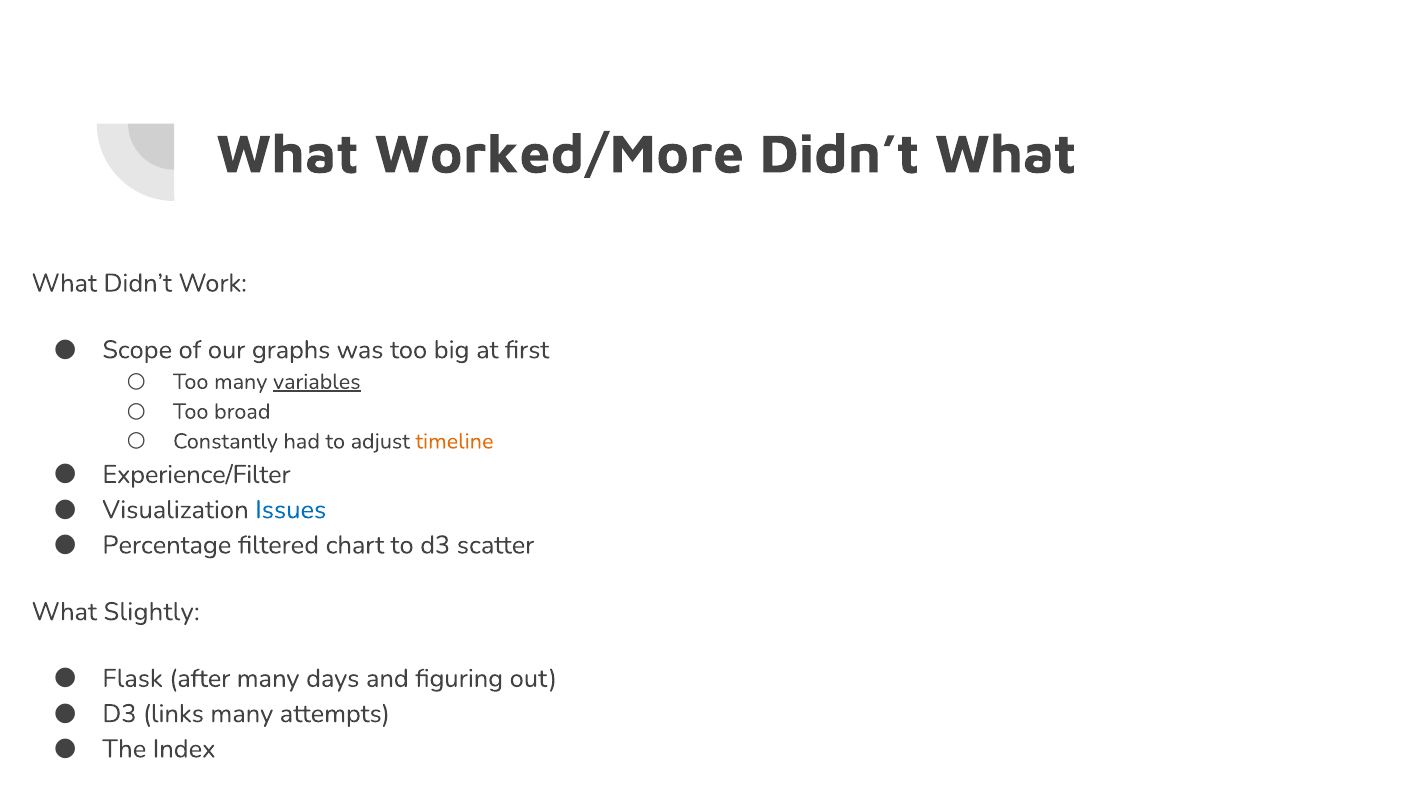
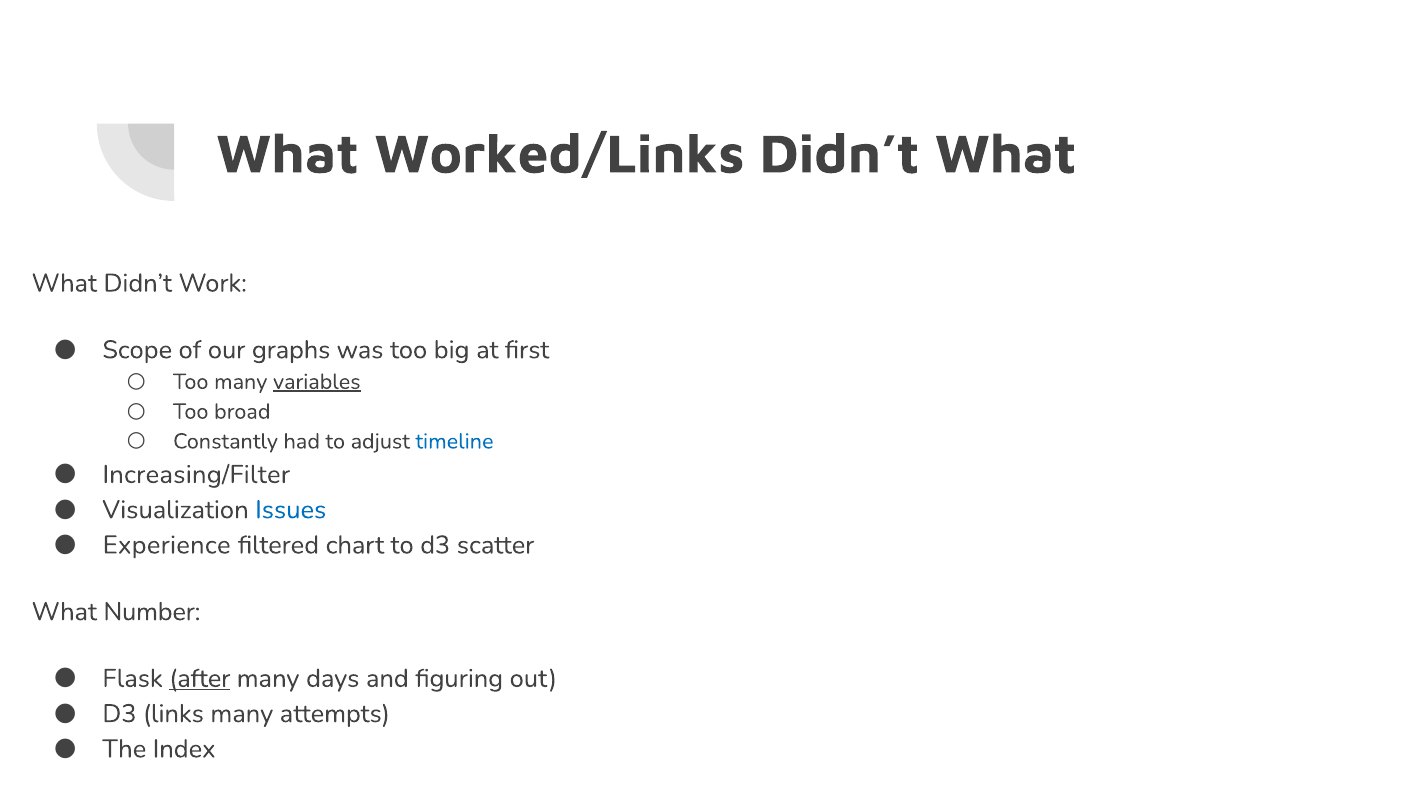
Worked/More: Worked/More -> Worked/Links
timeline colour: orange -> blue
Experience/Filter: Experience/Filter -> Increasing/Filter
Percentage: Percentage -> Experience
Slightly: Slightly -> Number
after underline: none -> present
